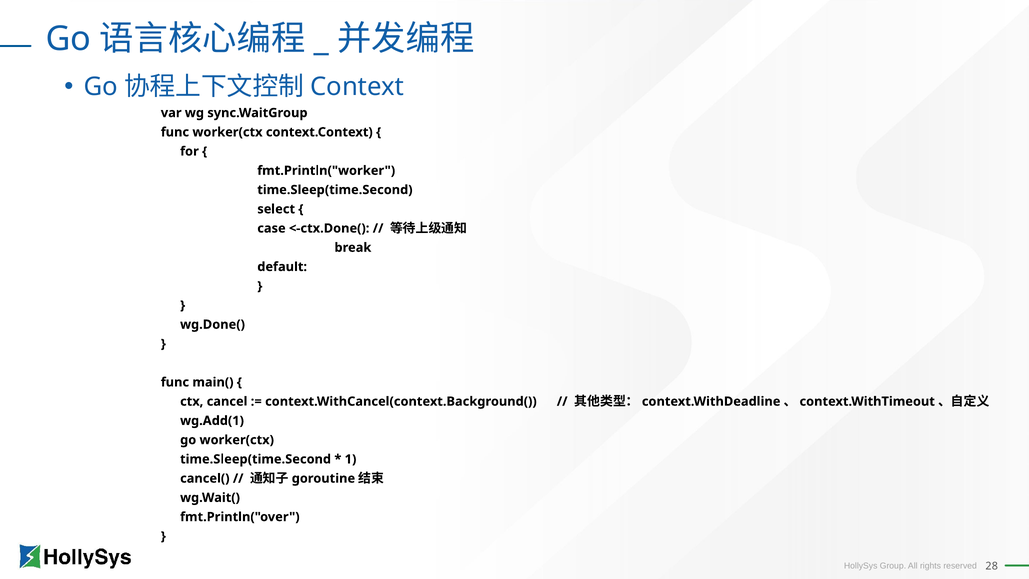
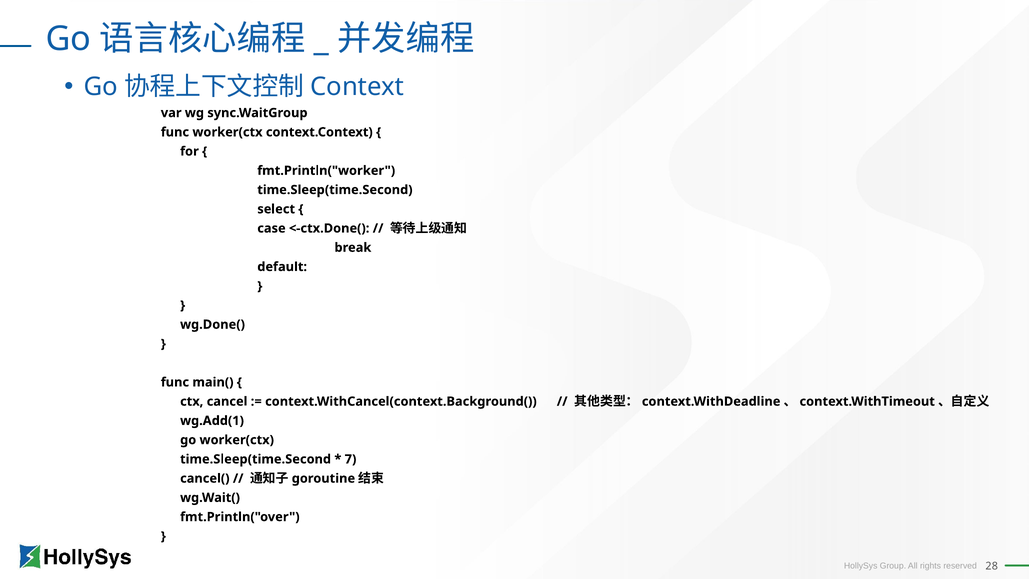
1: 1 -> 7
